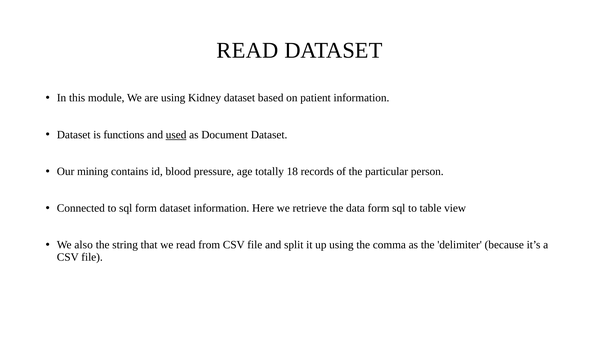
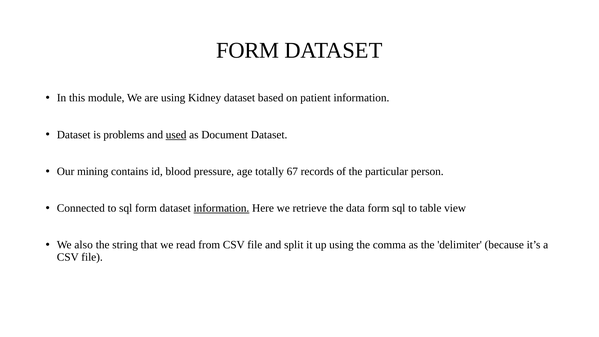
READ at (248, 50): READ -> FORM
functions: functions -> problems
18: 18 -> 67
information at (221, 208) underline: none -> present
